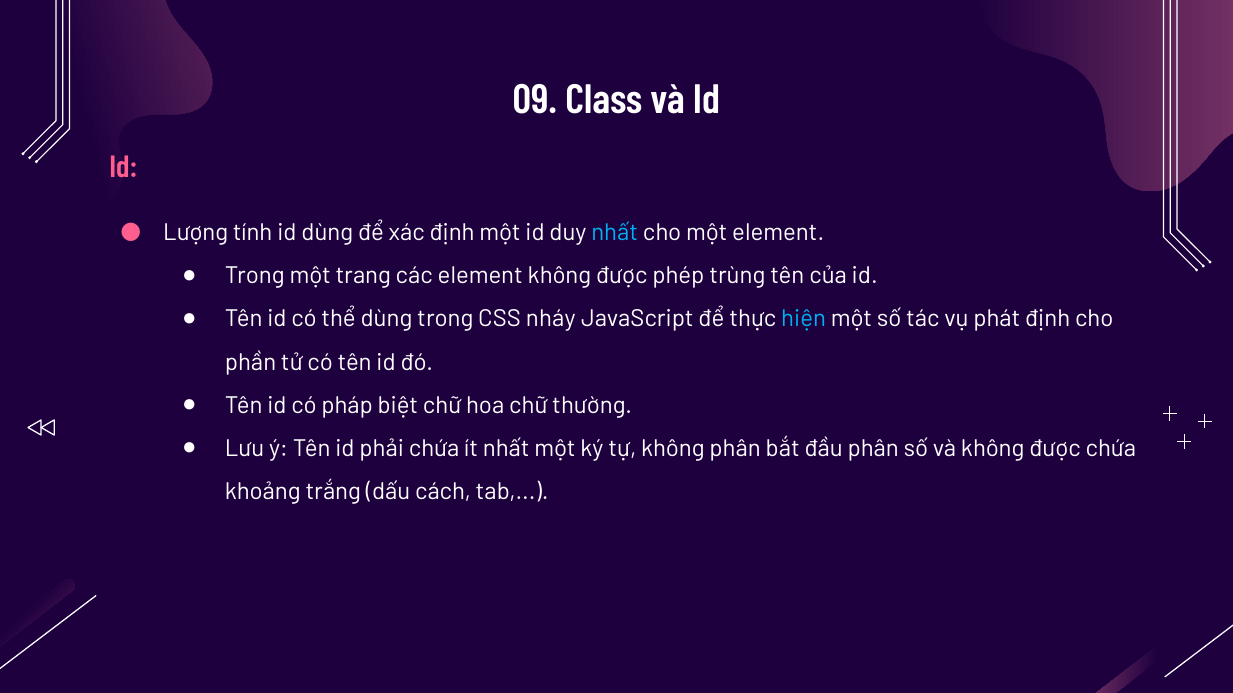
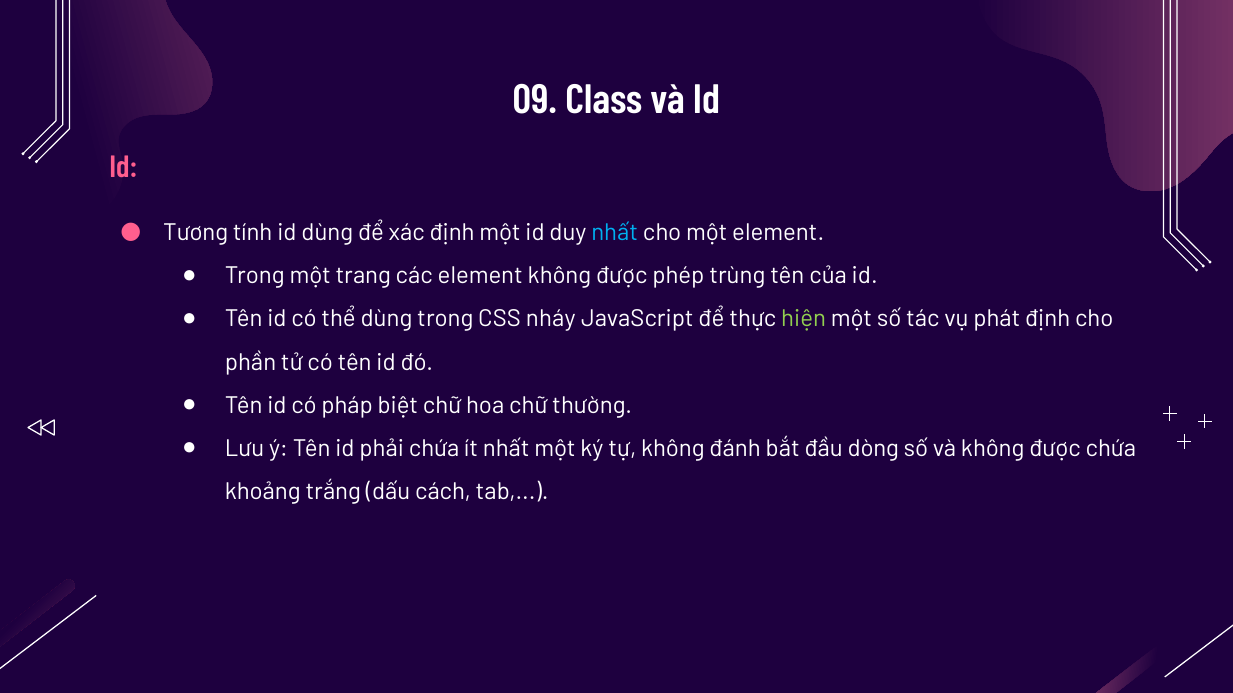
Lượng: Lượng -> Tương
hiện colour: light blue -> light green
không phân: phân -> đánh
đầu phân: phân -> dòng
